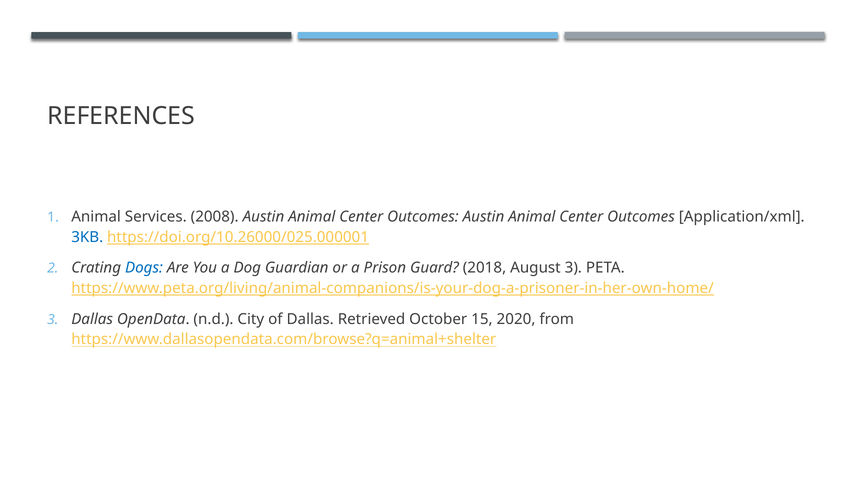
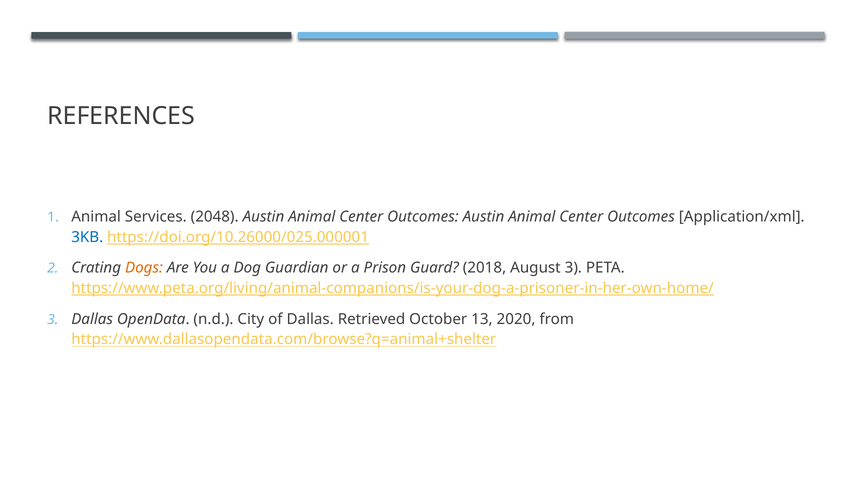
2008: 2008 -> 2048
Dogs colour: blue -> orange
15: 15 -> 13
